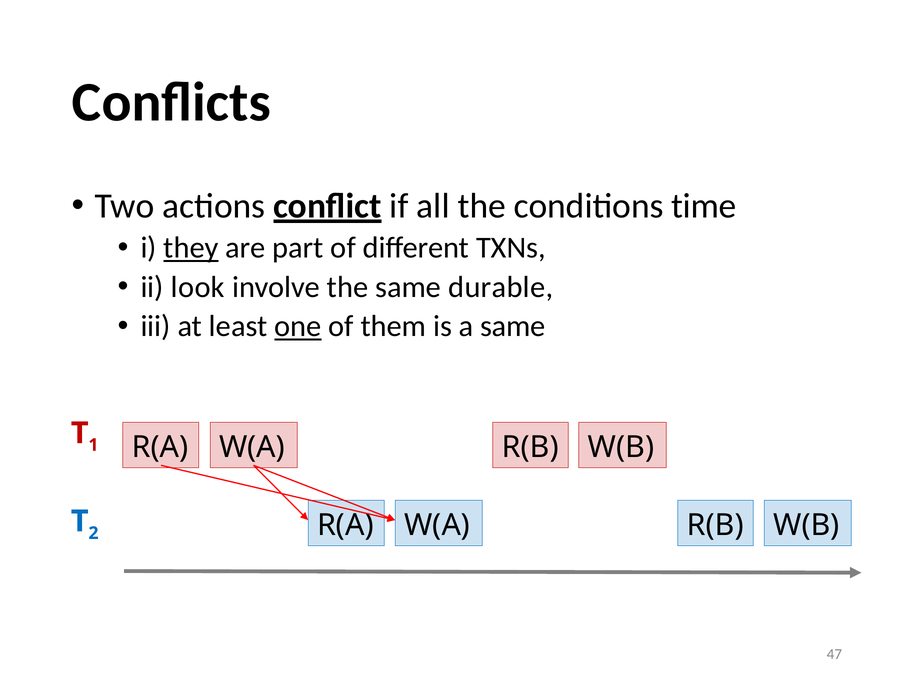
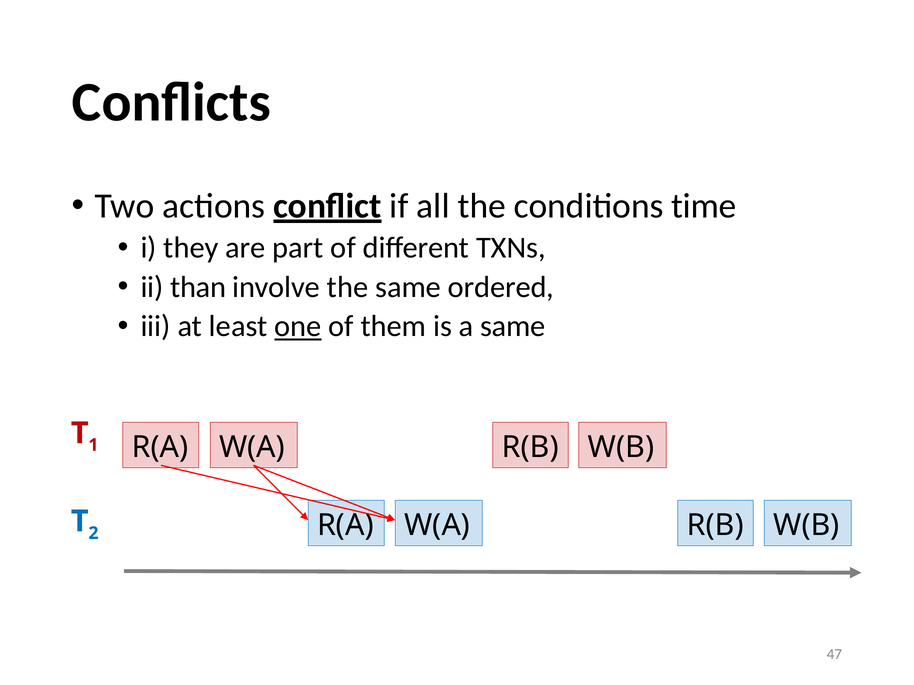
they underline: present -> none
look: look -> than
durable: durable -> ordered
